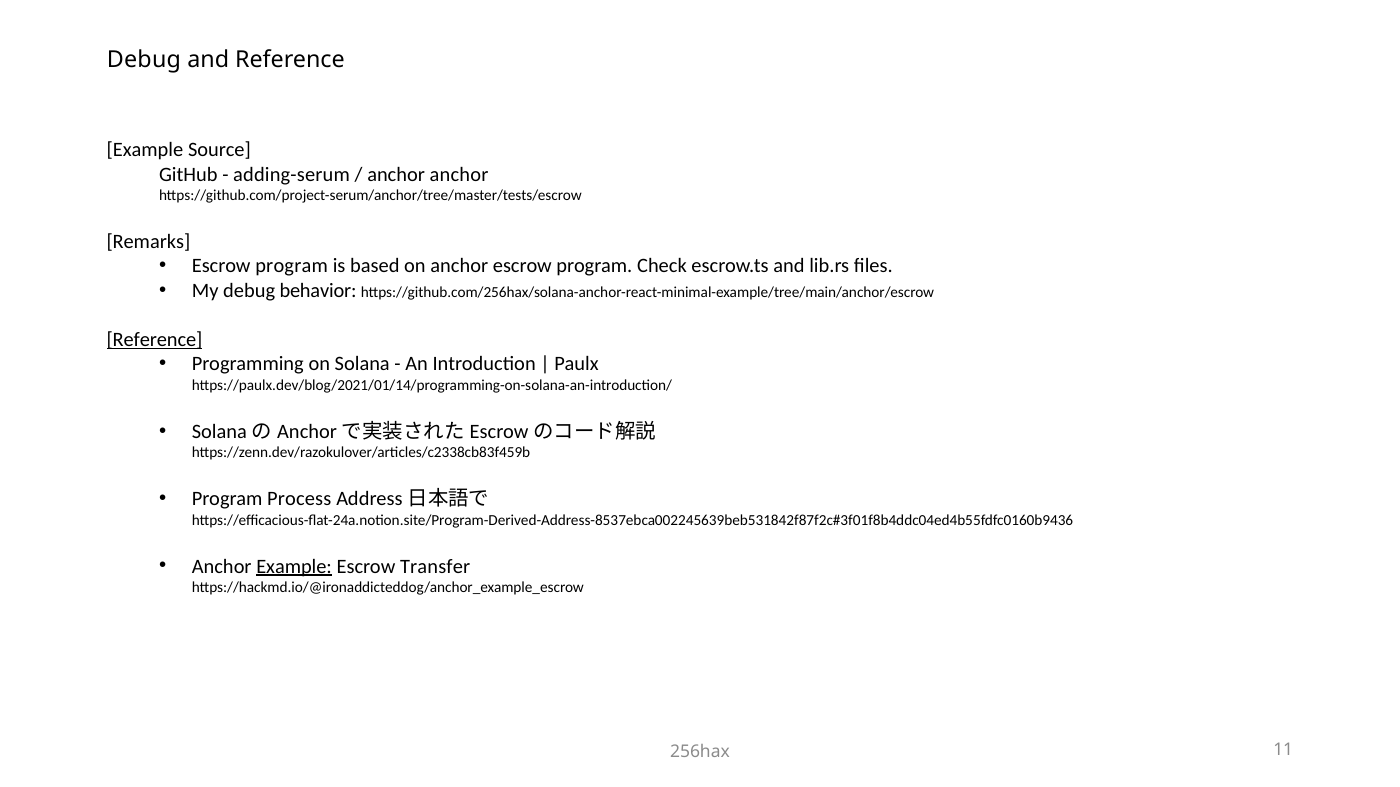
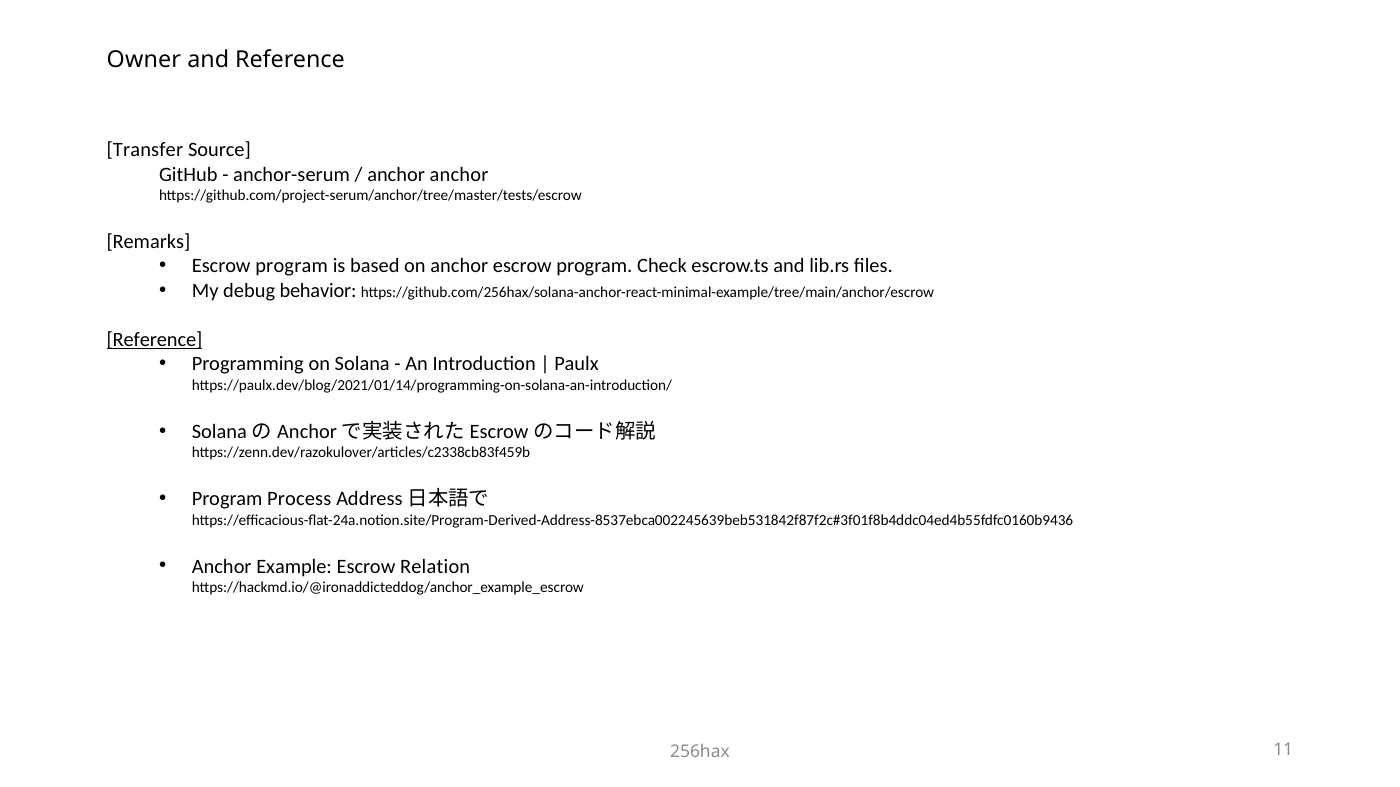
Debug at (144, 60): Debug -> Owner
Example at (145, 150): Example -> Transfer
adding-serum: adding-serum -> anchor-serum
Example at (294, 567) underline: present -> none
Transfer: Transfer -> Relation
